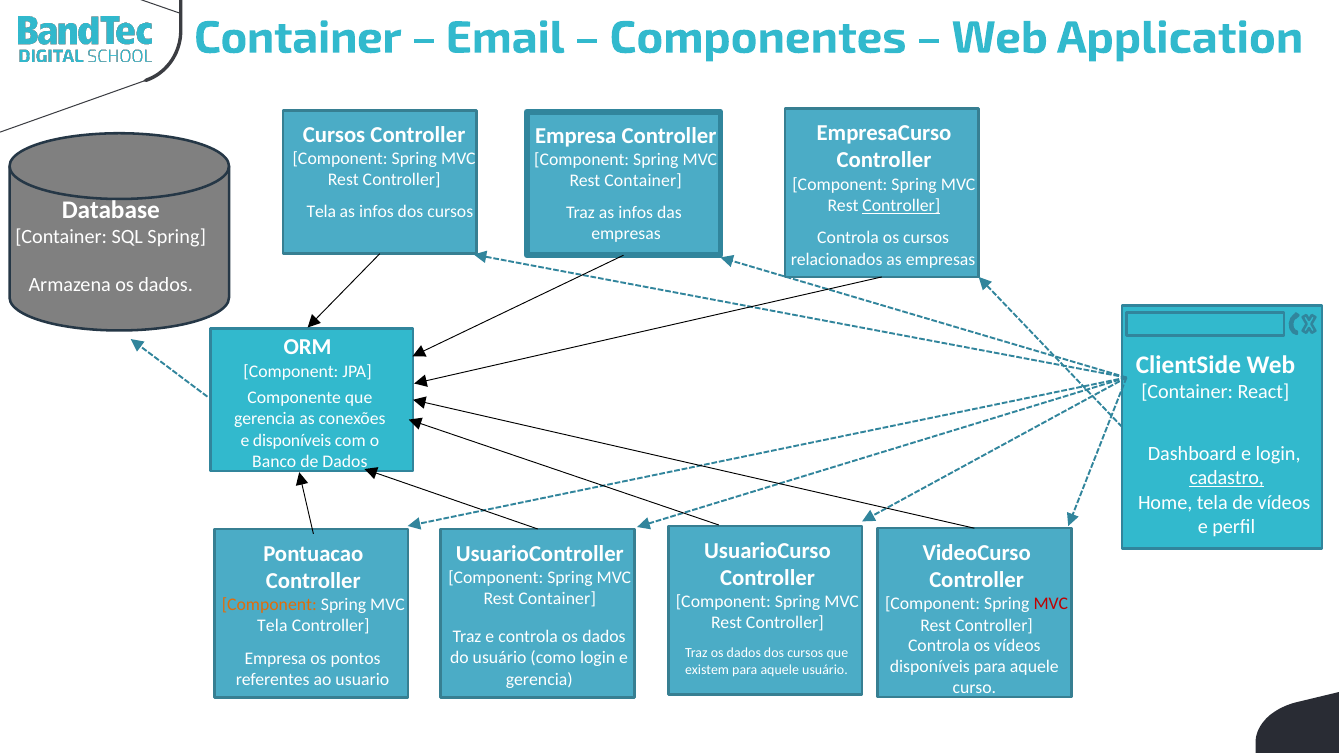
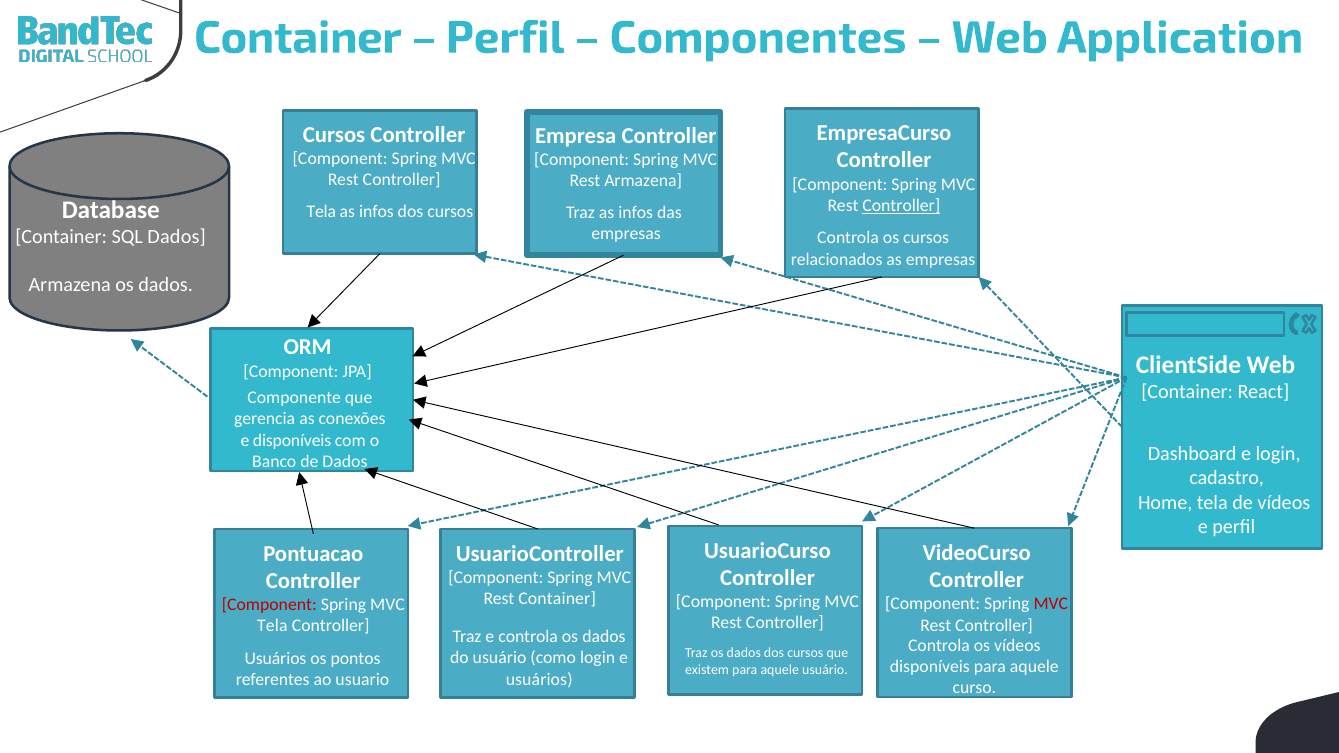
Email at (505, 38): Email -> Perfil
Container at (643, 181): Container -> Armazena
SQL Spring: Spring -> Dados
cadastro underline: present -> none
Component at (269, 605) colour: orange -> red
Empresa at (276, 659): Empresa -> Usuários
gerencia at (539, 679): gerencia -> usuários
